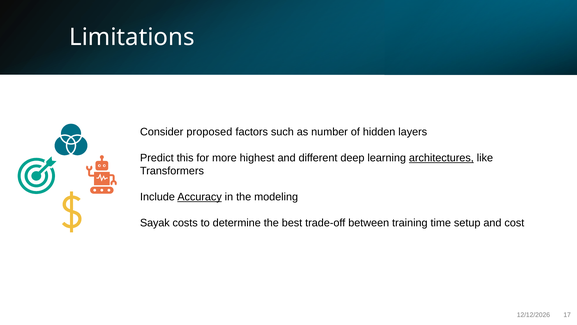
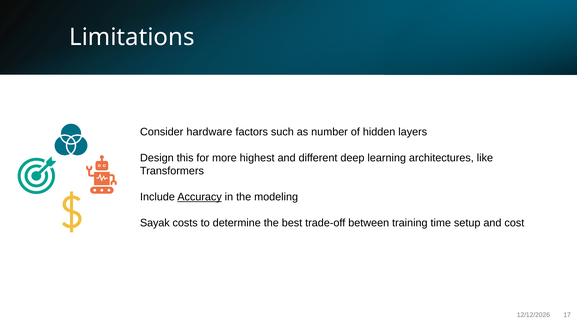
proposed: proposed -> hardware
Predict: Predict -> Design
architectures underline: present -> none
